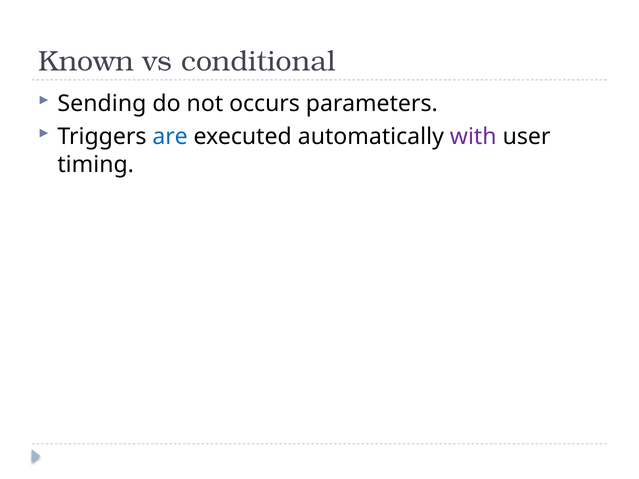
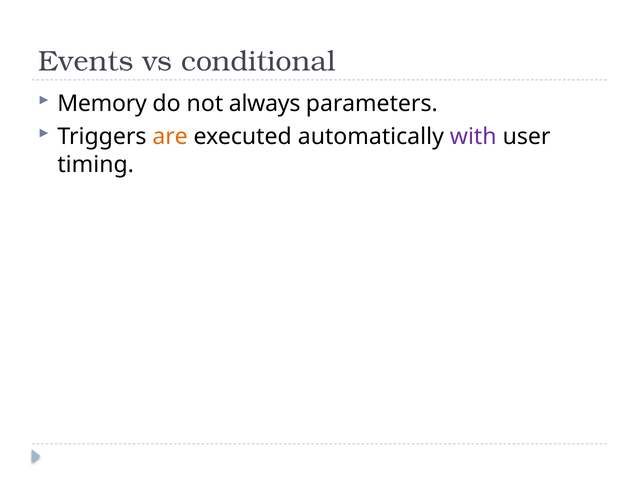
Known: Known -> Events
Sending: Sending -> Memory
occurs: occurs -> always
are colour: blue -> orange
